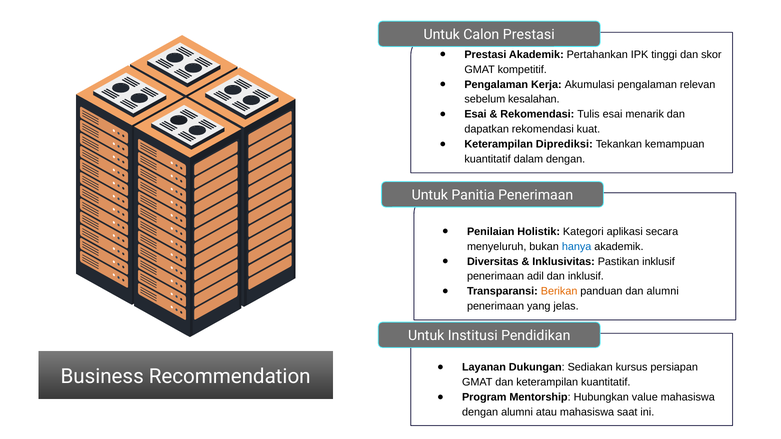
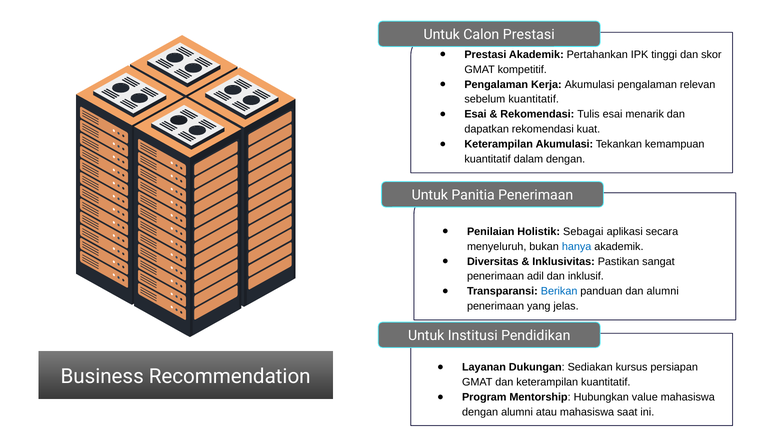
sebelum kesalahan: kesalahan -> kuantitatif
Keterampilan Diprediksi: Diprediksi -> Akumulasi
Kategori: Kategori -> Sebagai
Pastikan inklusif: inklusif -> sangat
Berikan colour: orange -> blue
